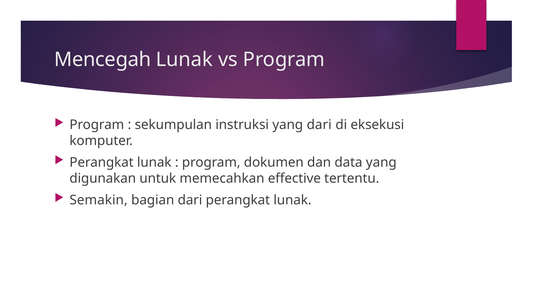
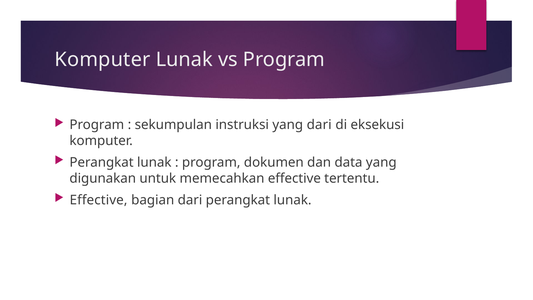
Mencegah at (103, 59): Mencegah -> Komputer
Semakin at (99, 200): Semakin -> Effective
